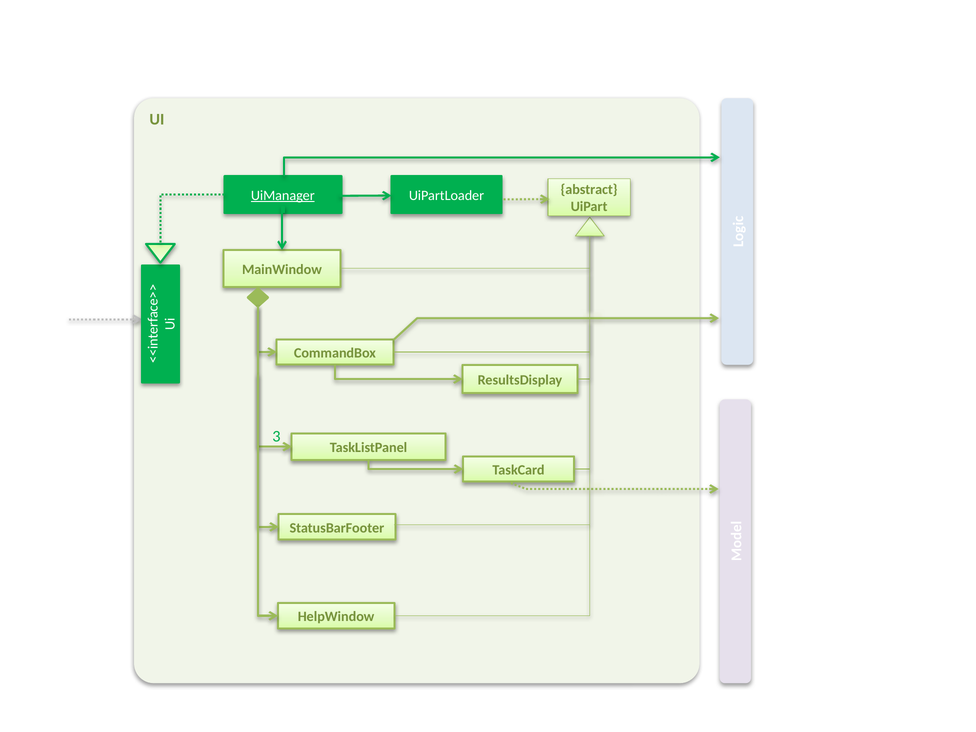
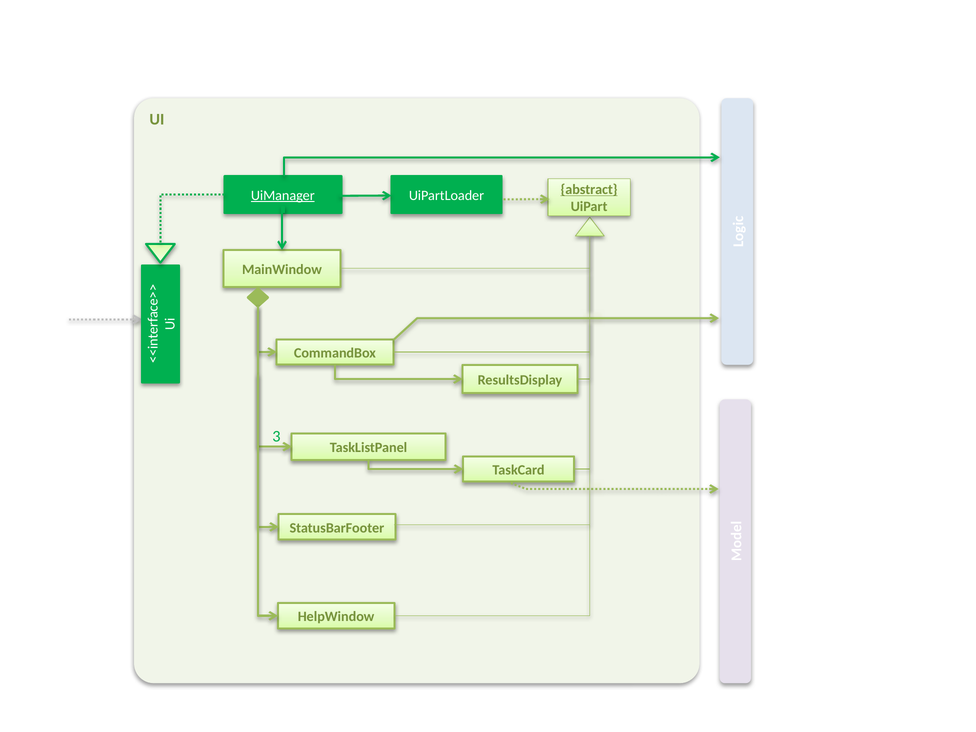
abstract underline: none -> present
